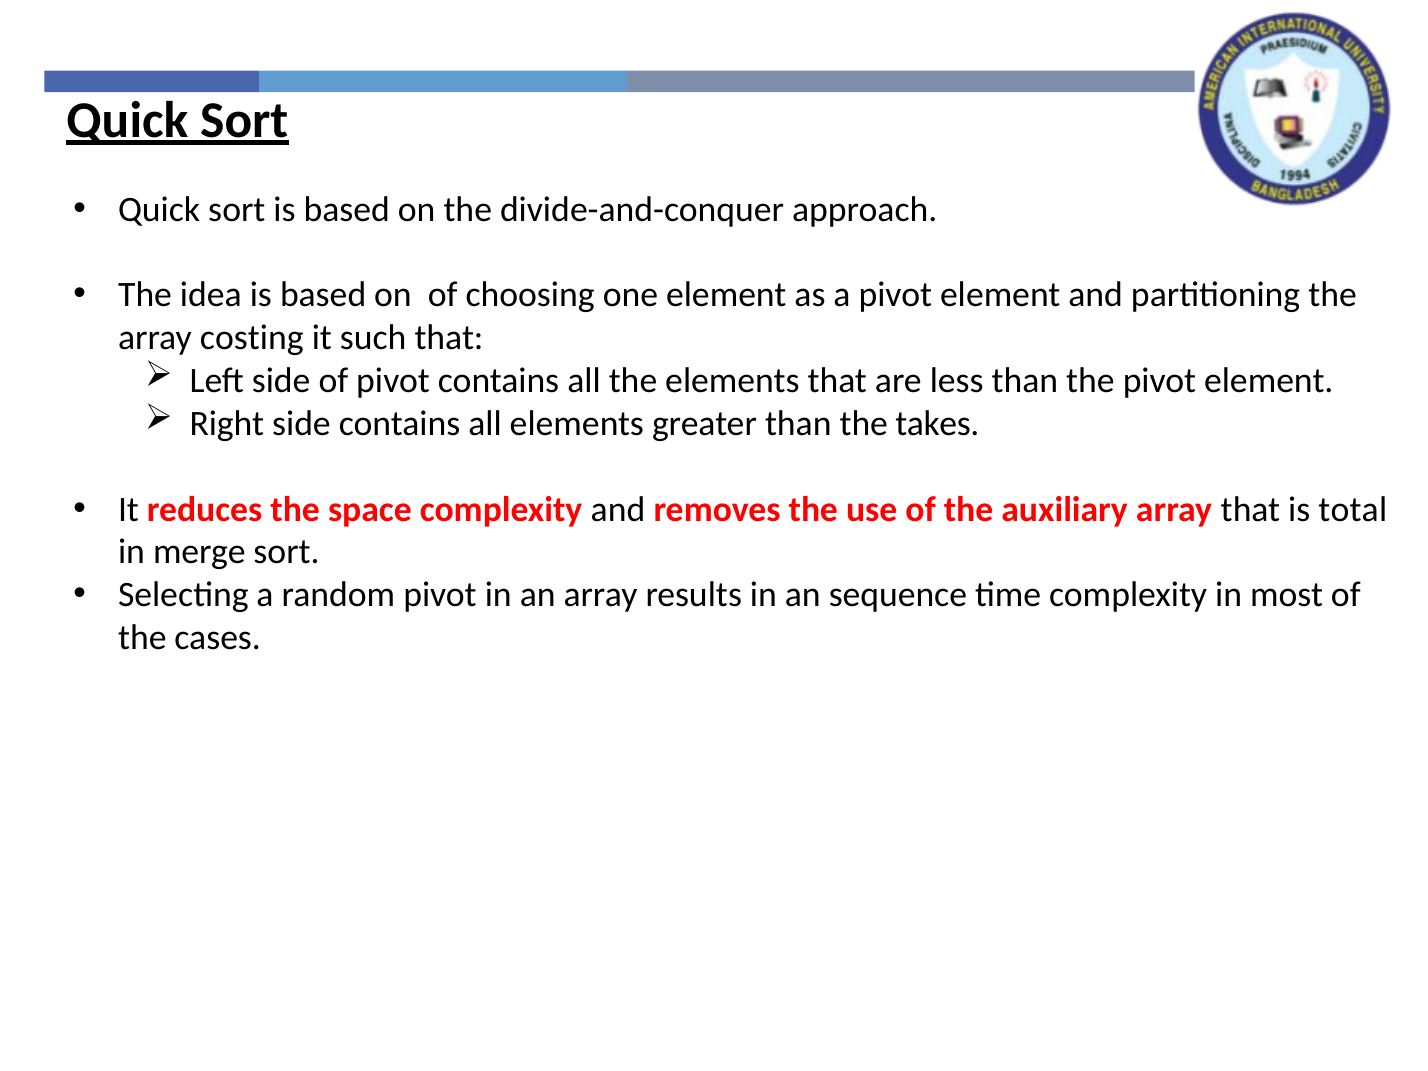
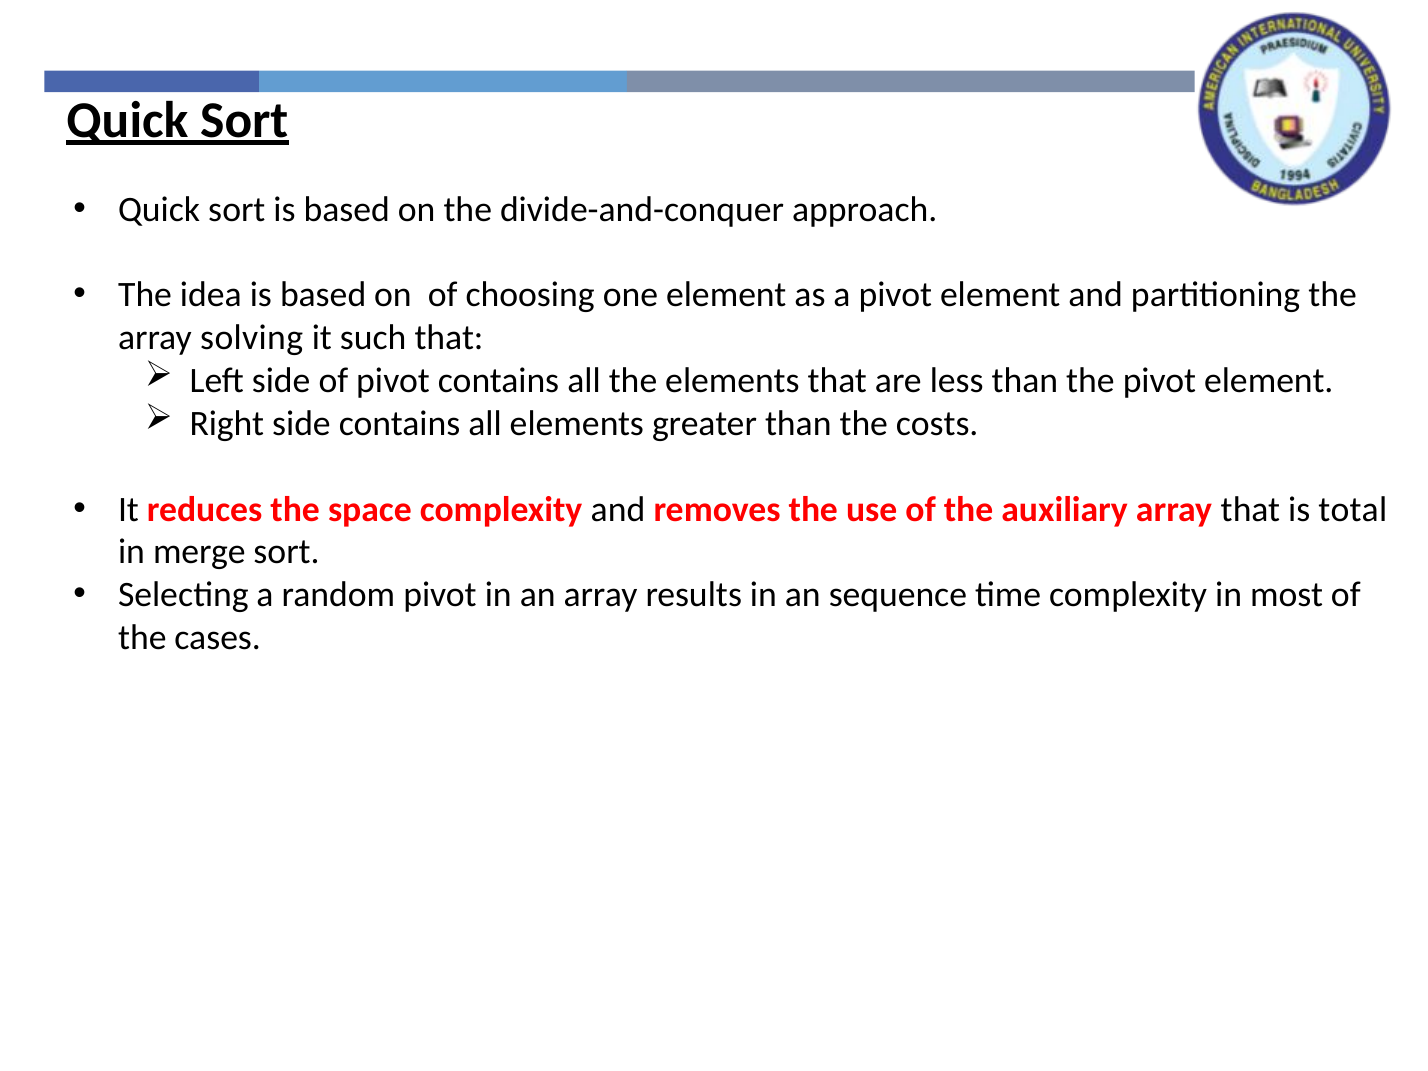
costing: costing -> solving
takes: takes -> costs
